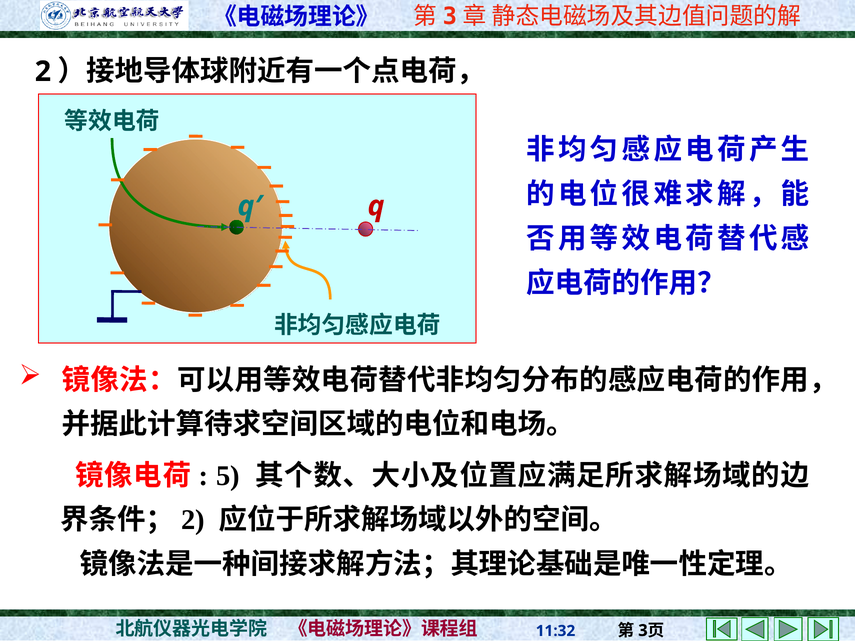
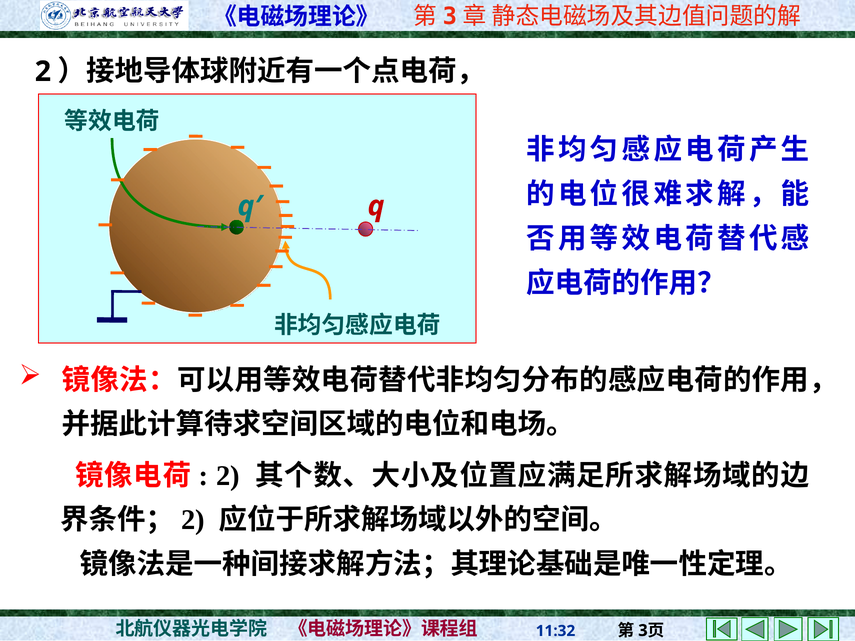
5 at (228, 476): 5 -> 2
